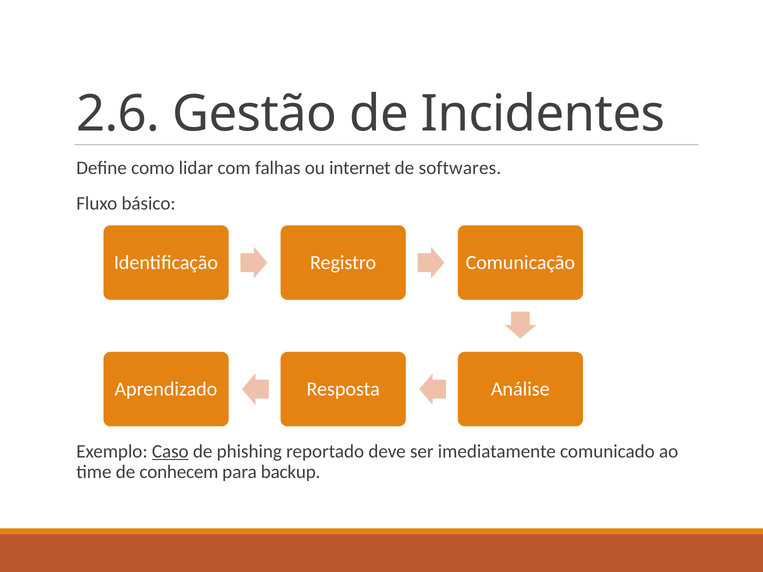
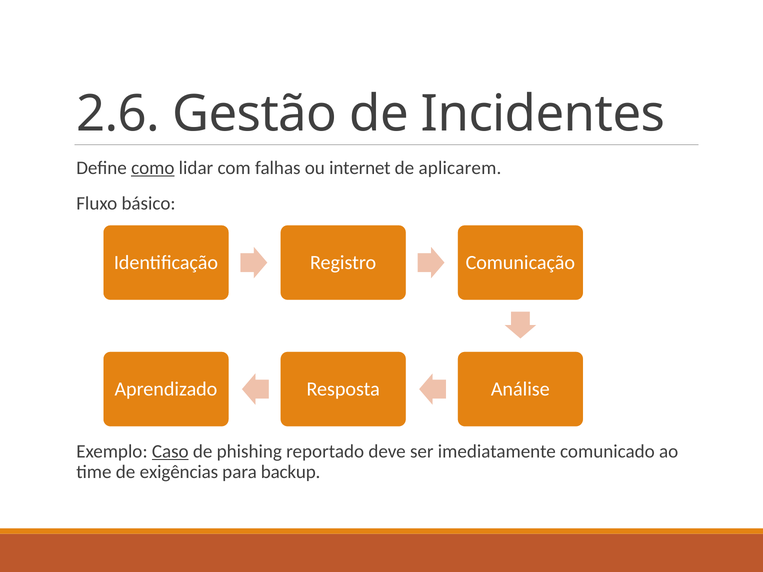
como underline: none -> present
softwares: softwares -> aplicarem
conhecem: conhecem -> exigências
